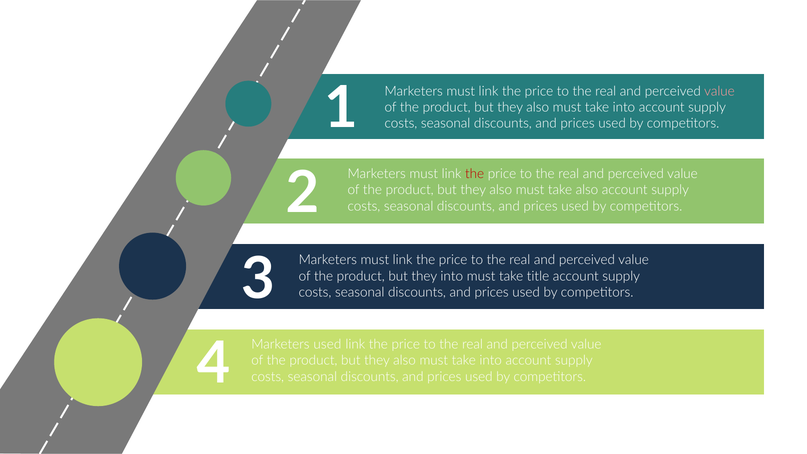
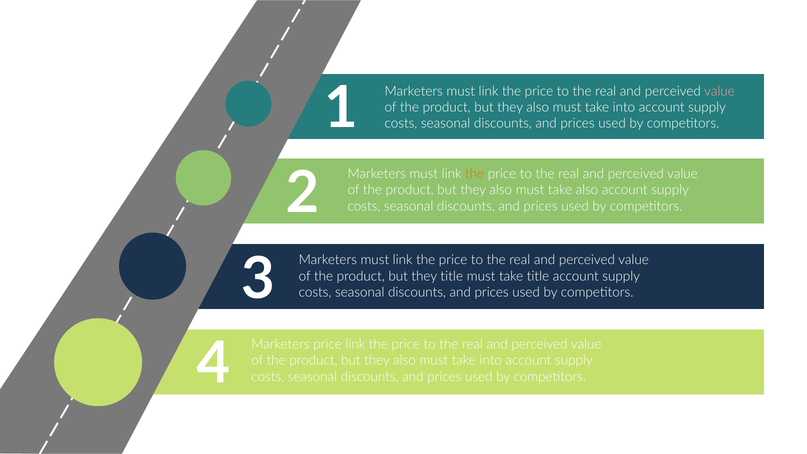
the at (475, 174) colour: red -> orange
they into: into -> title
Marketers used: used -> price
